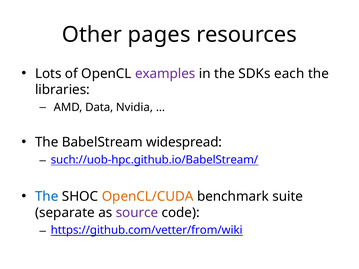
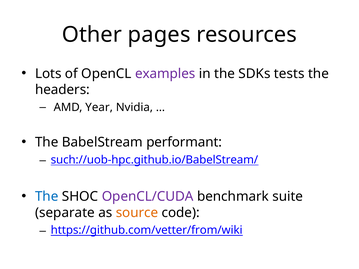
each: each -> tests
libraries: libraries -> headers
Data: Data -> Year
widespread: widespread -> performant
OpenCL/CUDA colour: orange -> purple
source colour: purple -> orange
